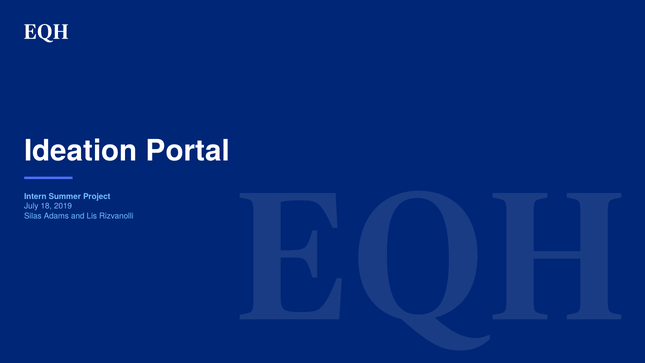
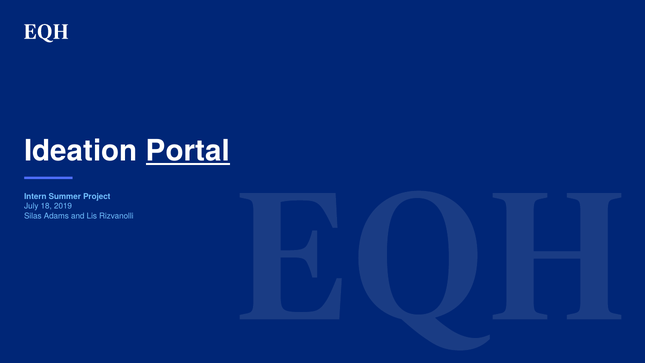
Portal underline: none -> present
